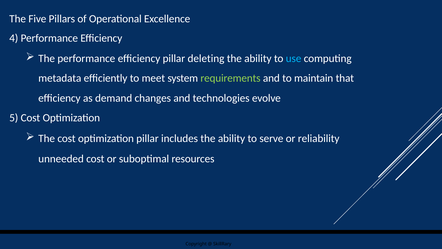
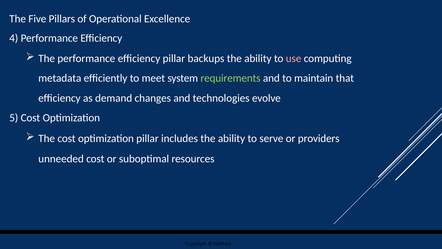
deleting: deleting -> backups
use colour: light blue -> pink
reliability: reliability -> providers
